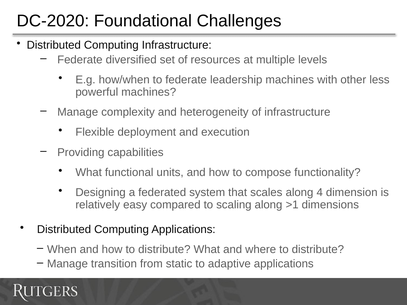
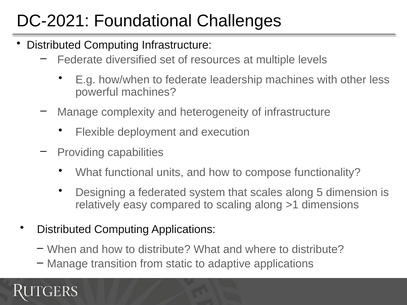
DC-2020: DC-2020 -> DC-2021
4: 4 -> 5
